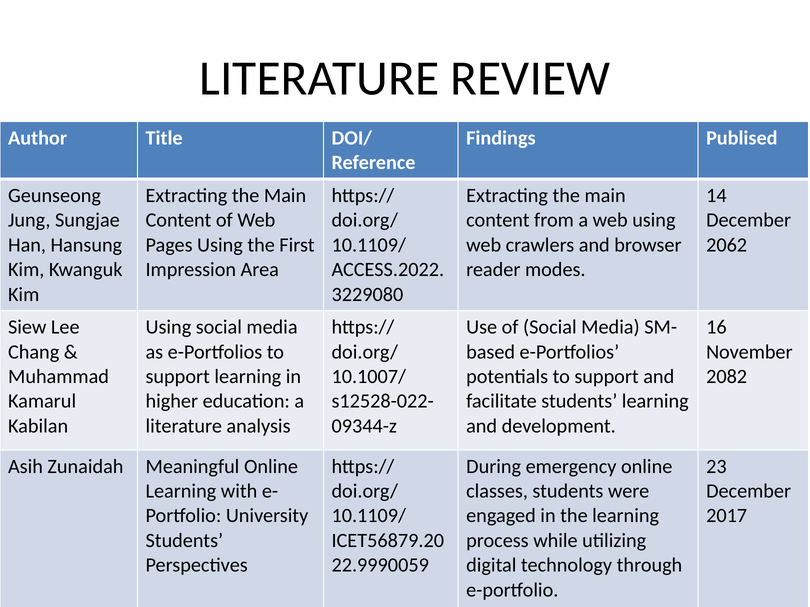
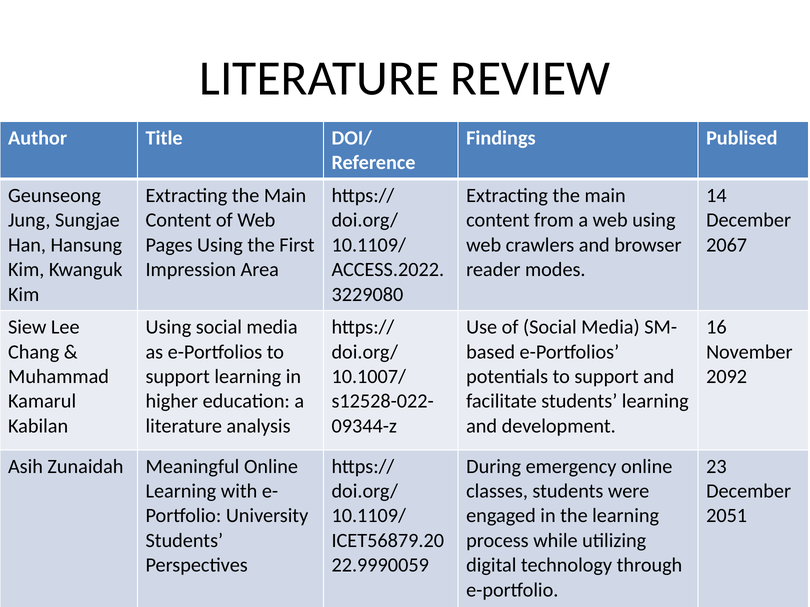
2062: 2062 -> 2067
2082: 2082 -> 2092
2017: 2017 -> 2051
